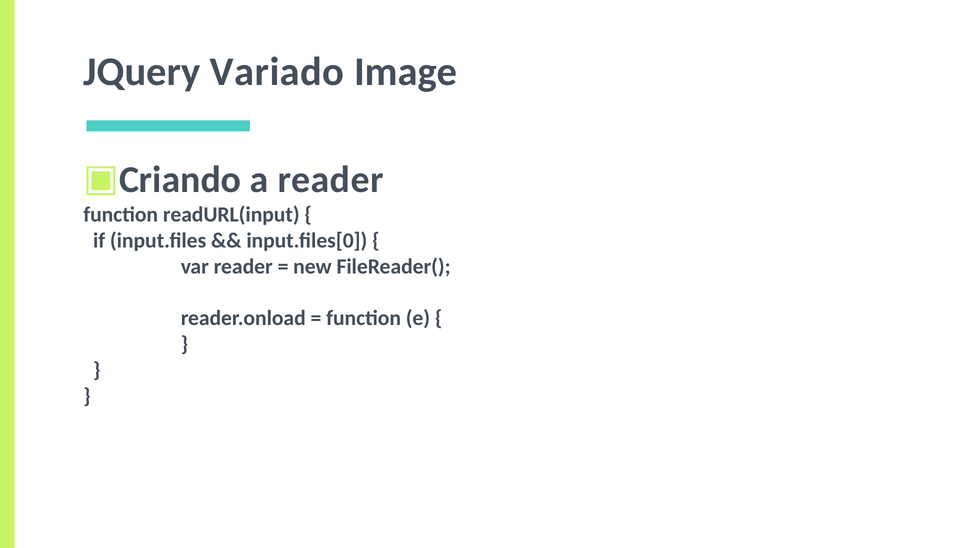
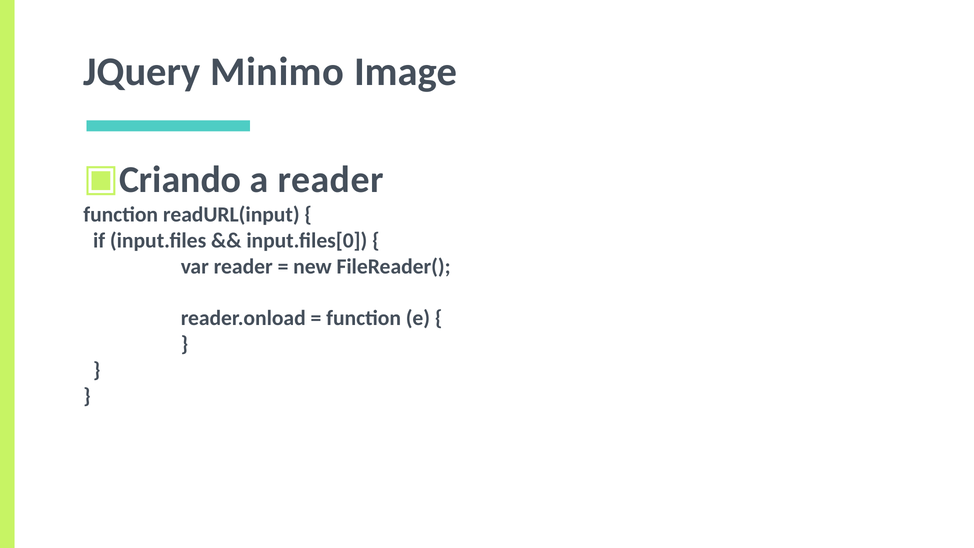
Variado: Variado -> Minimo
